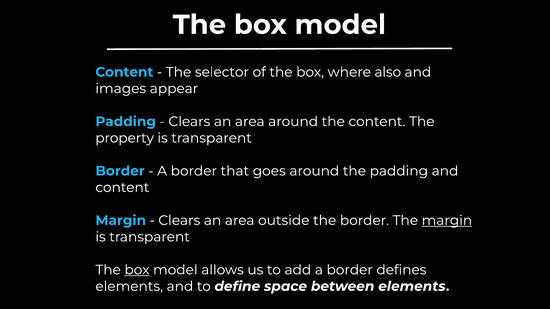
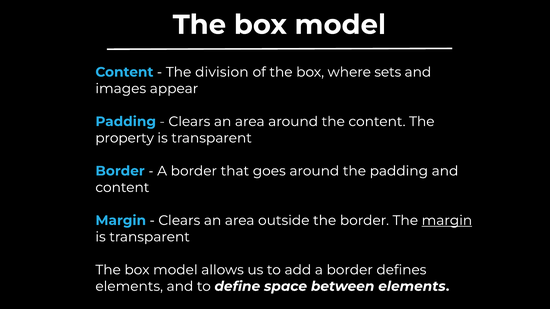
selector: selector -> division
also: also -> sets
box at (137, 270) underline: present -> none
